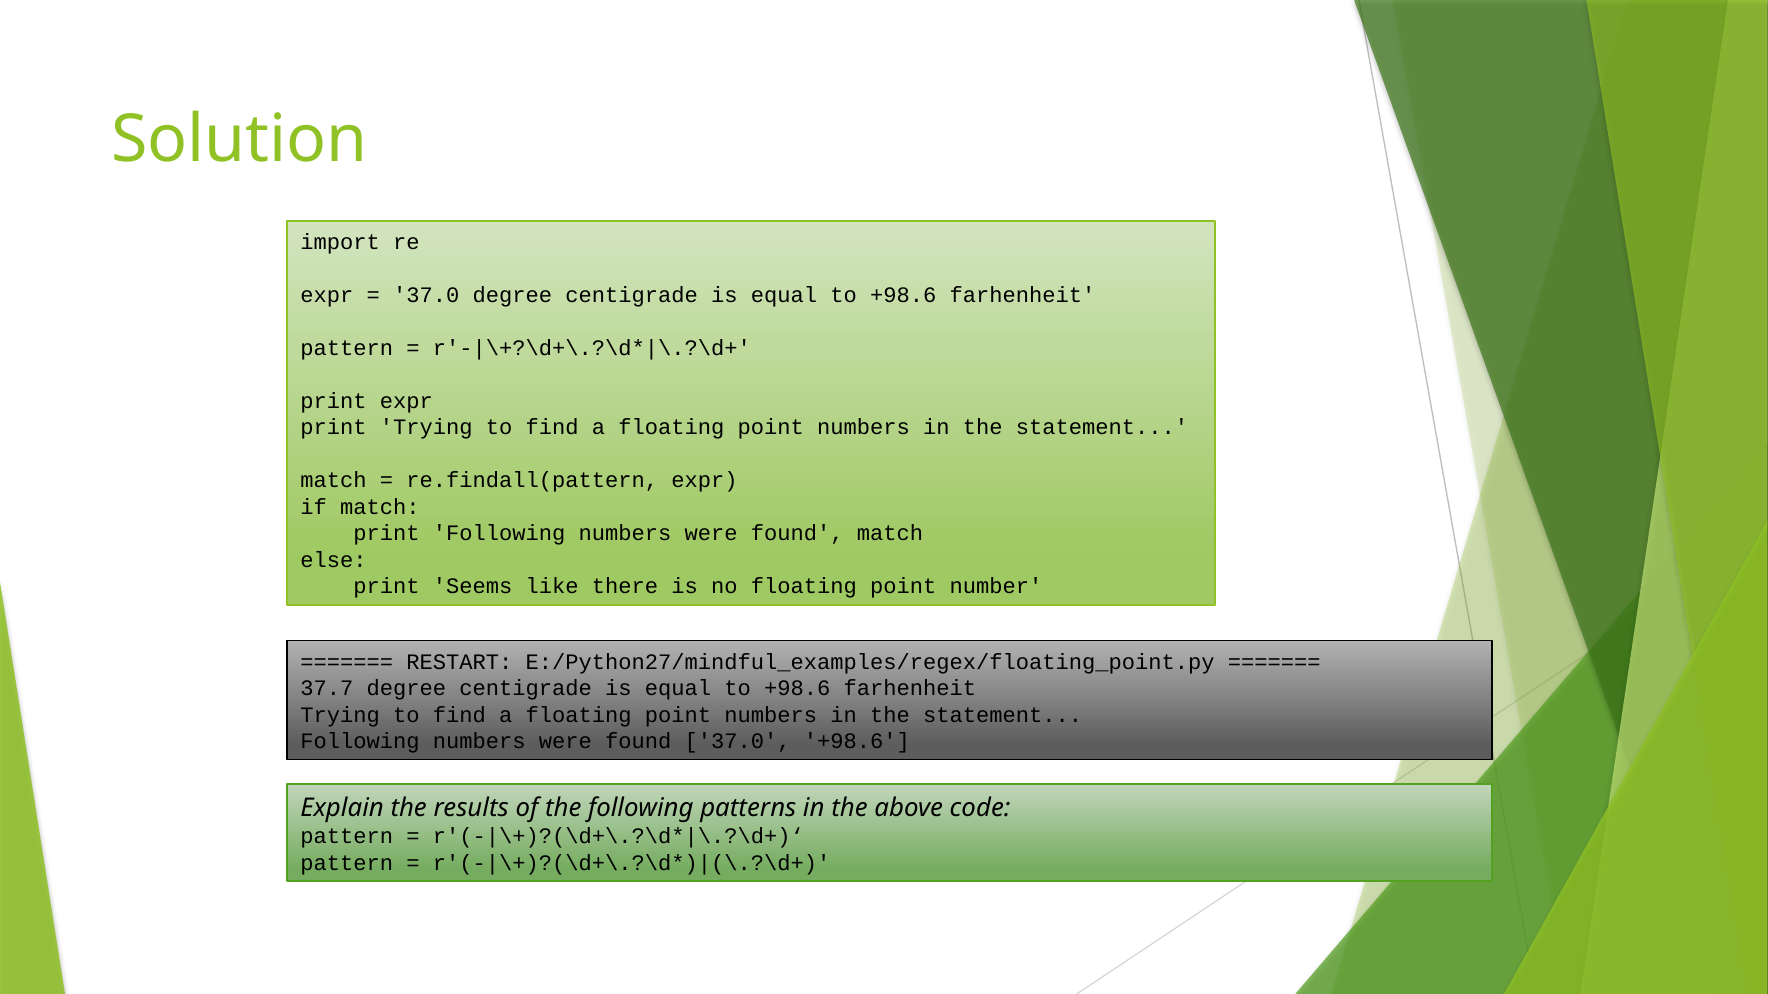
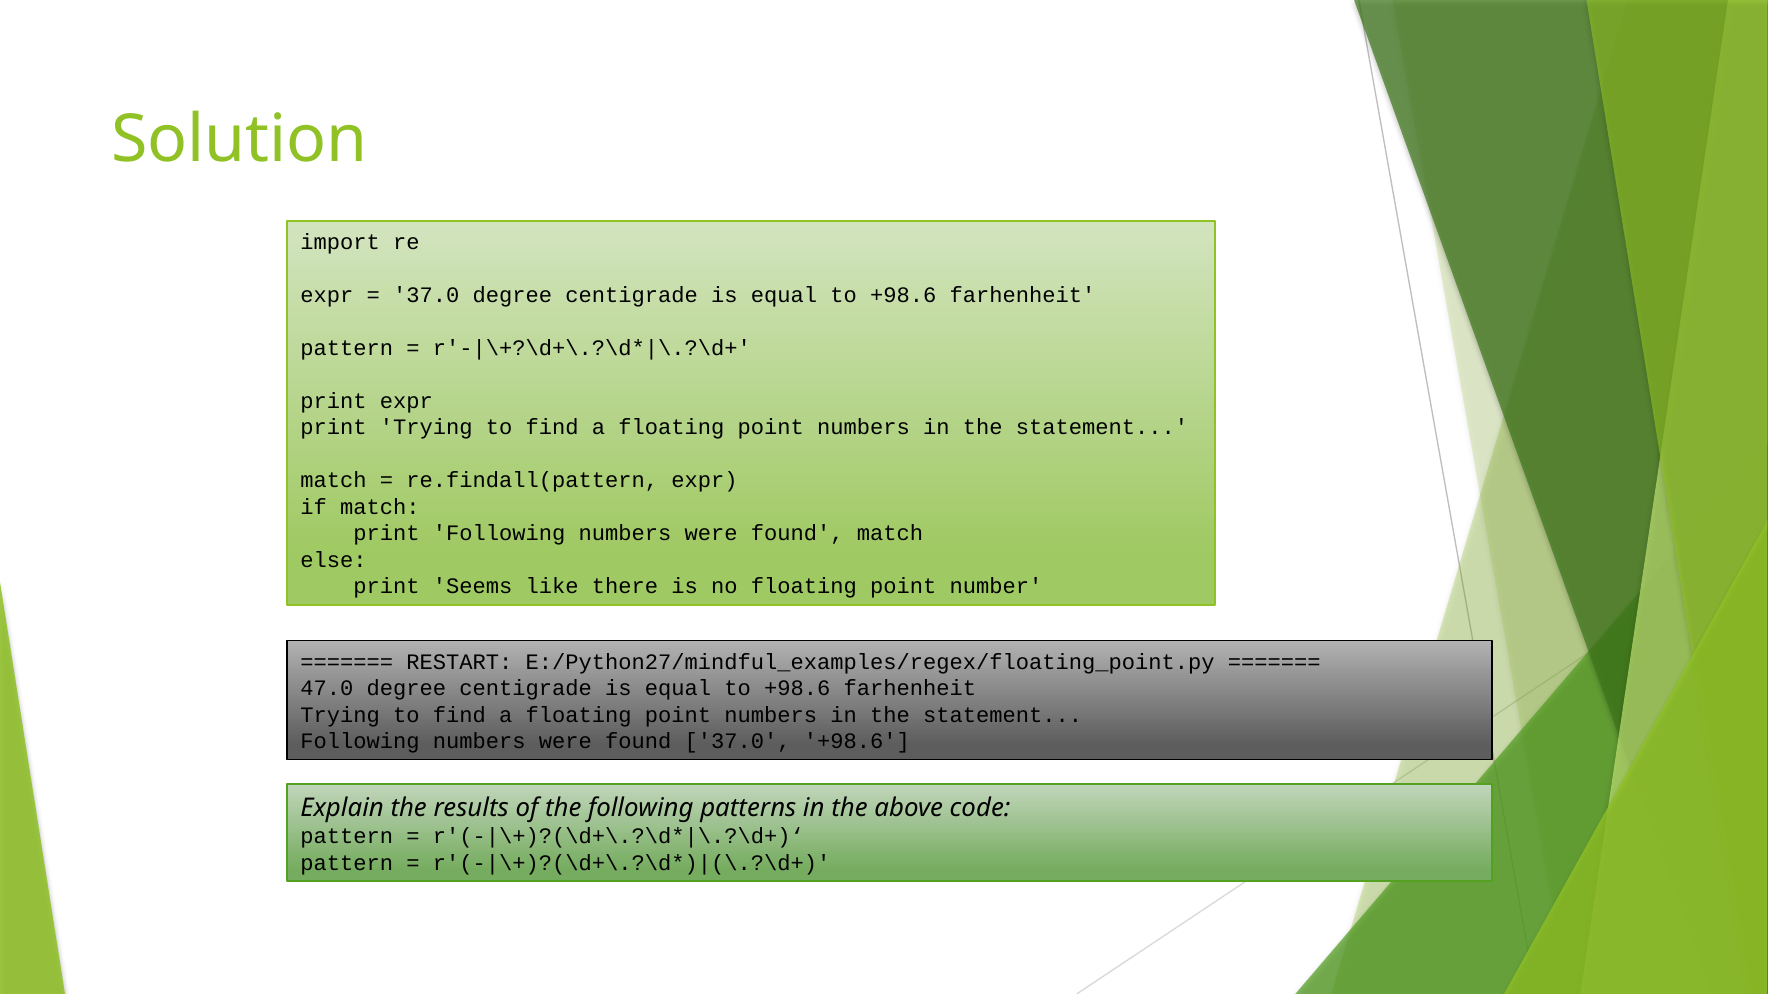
37.7: 37.7 -> 47.0
